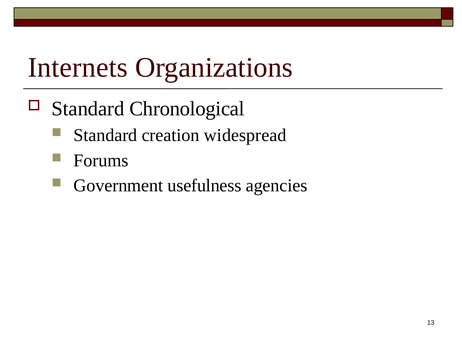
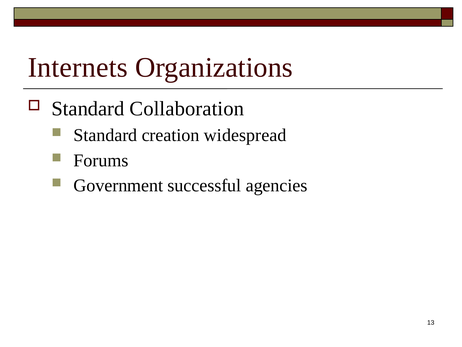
Chronological: Chronological -> Collaboration
usefulness: usefulness -> successful
